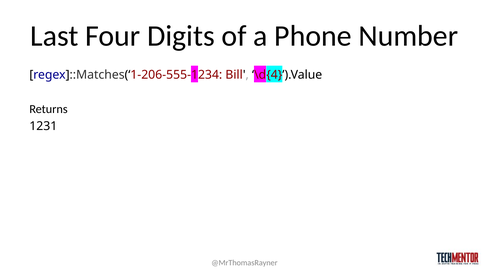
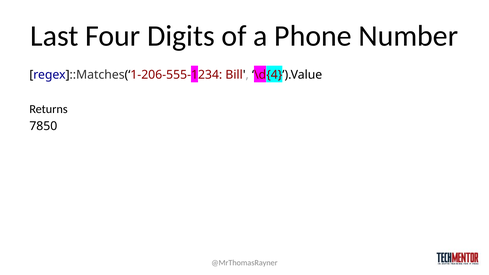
1231: 1231 -> 7850
